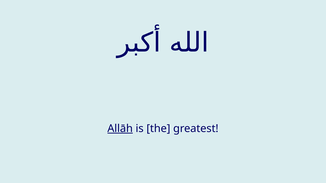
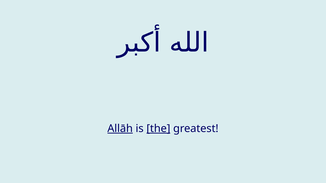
the underline: none -> present
